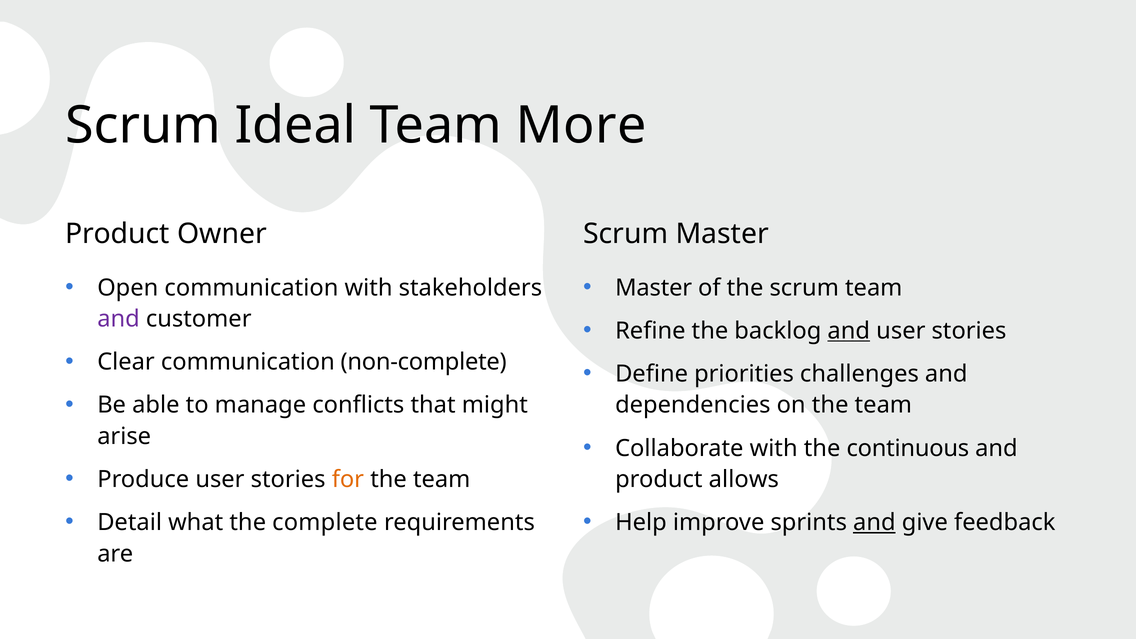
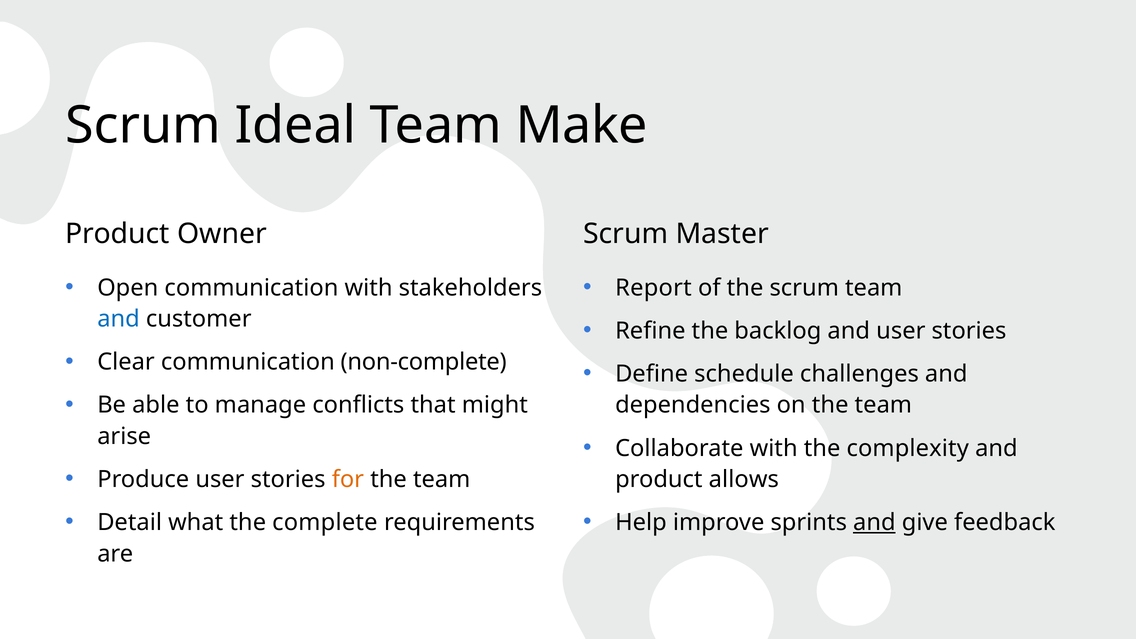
More: More -> Make
Master at (654, 288): Master -> Report
and at (118, 319) colour: purple -> blue
and at (849, 331) underline: present -> none
priorities: priorities -> schedule
continuous: continuous -> complexity
